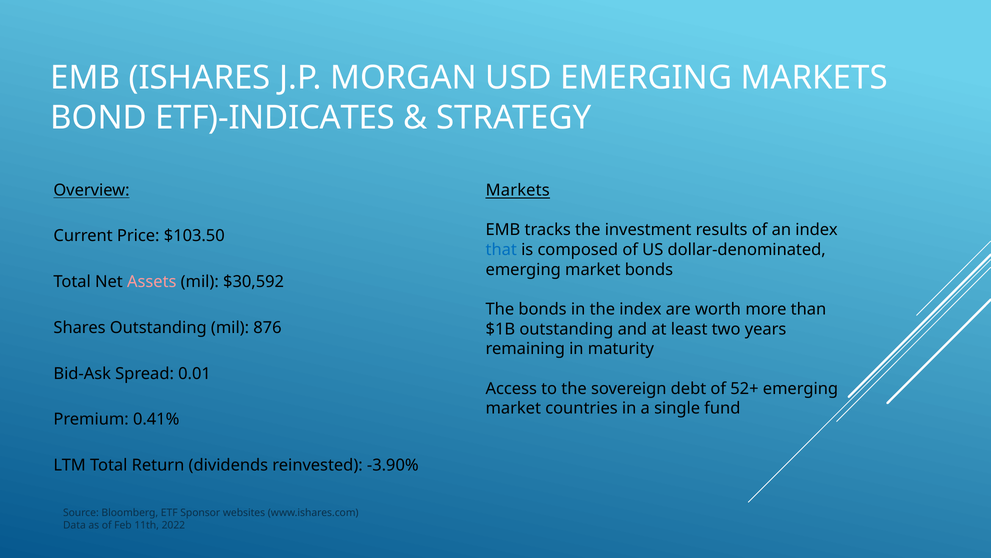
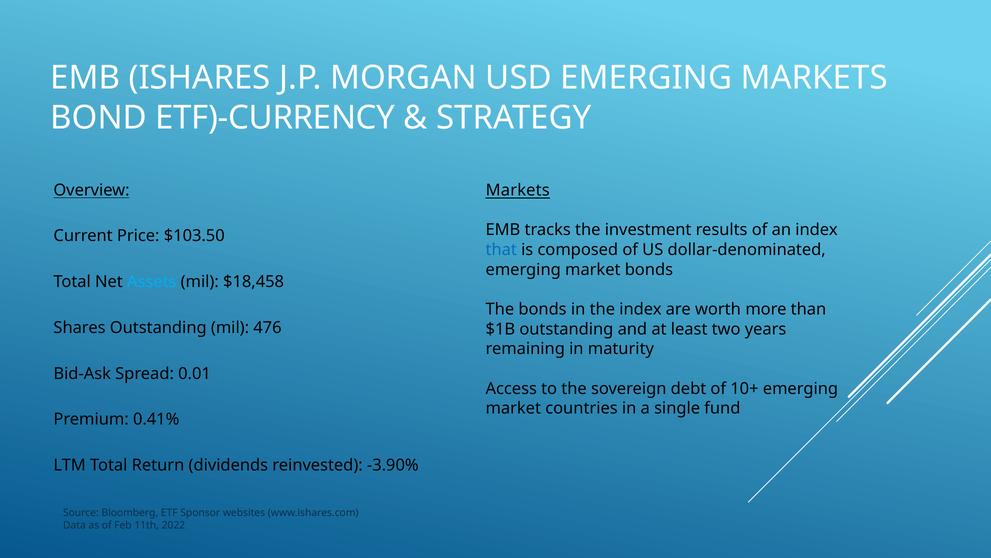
ETF)-INDICATES: ETF)-INDICATES -> ETF)-CURRENCY
Assets colour: pink -> light blue
$30,592: $30,592 -> $18,458
876: 876 -> 476
52+: 52+ -> 10+
